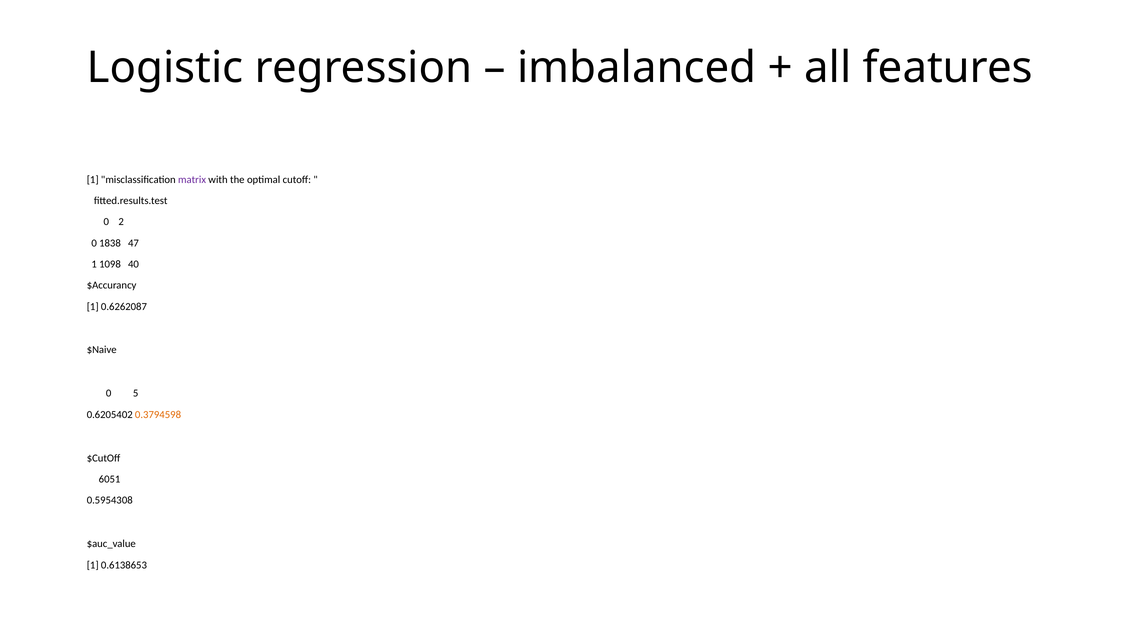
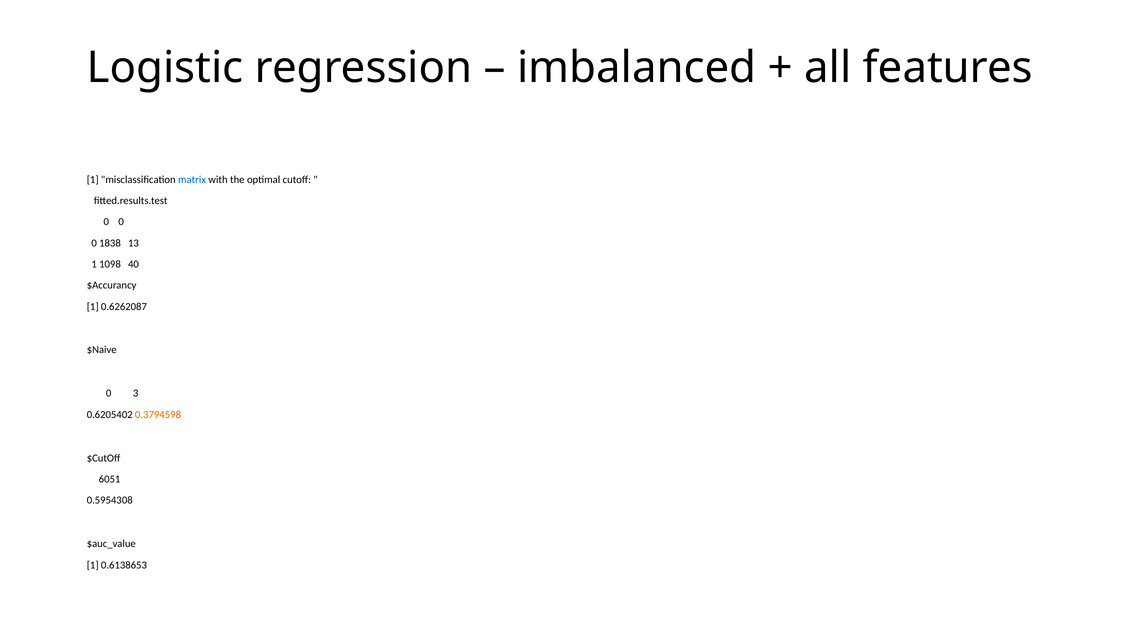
matrix colour: purple -> blue
2 at (121, 222): 2 -> 0
47: 47 -> 13
5: 5 -> 3
